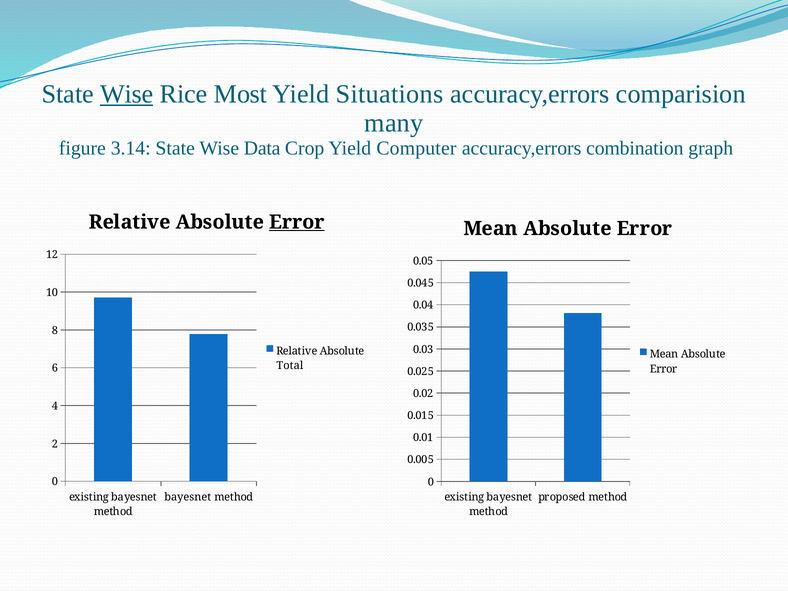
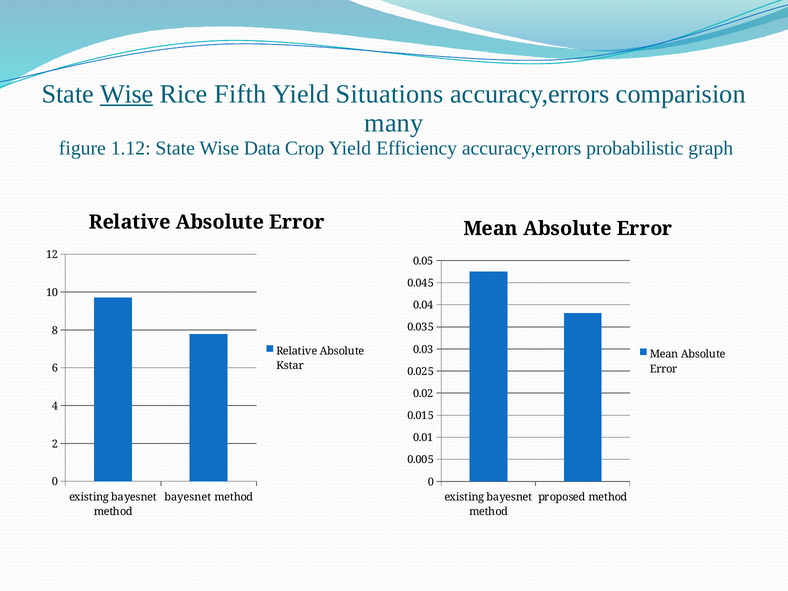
Most: Most -> Fifth
3.14: 3.14 -> 1.12
Computer: Computer -> Efficiency
combination: combination -> probabilistic
Error at (297, 222) underline: present -> none
Total: Total -> Kstar
